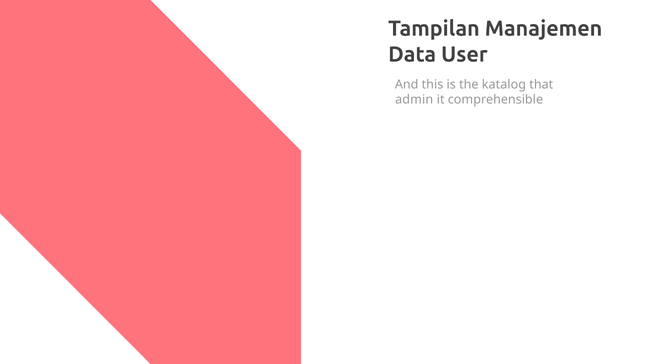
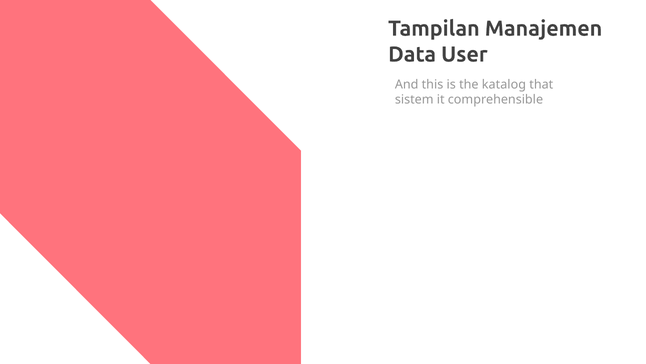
admin: admin -> sistem
